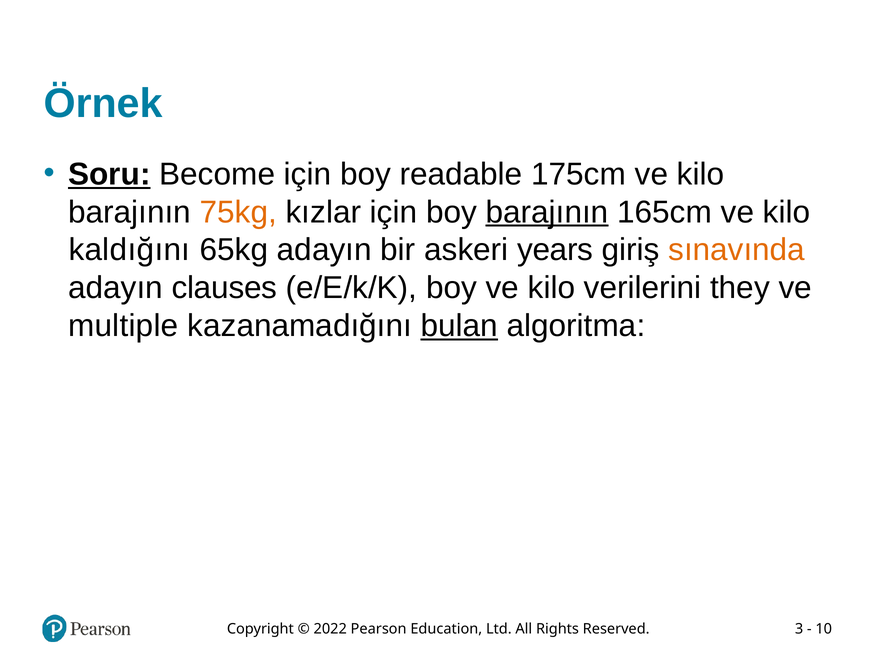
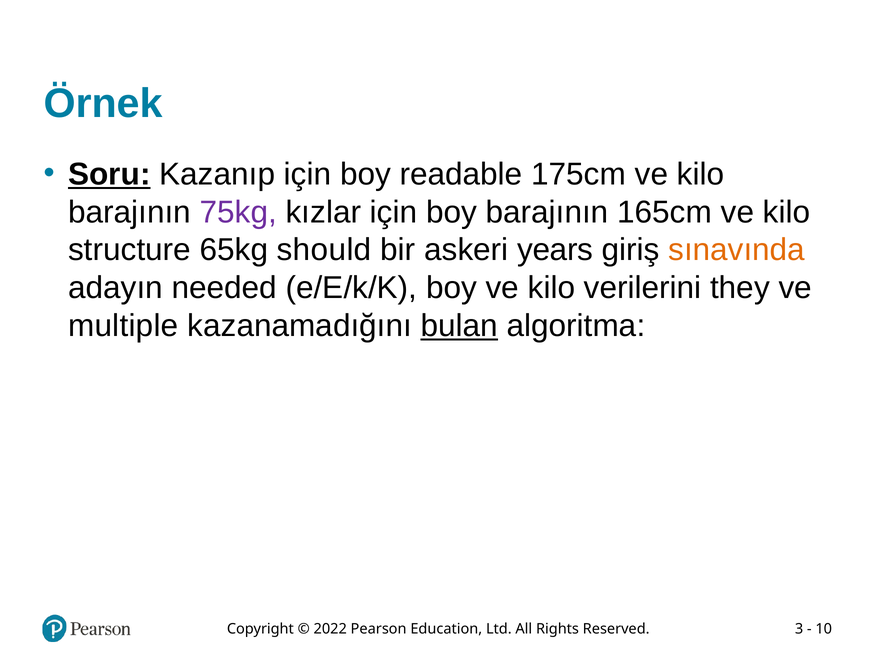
Become: Become -> Kazanıp
75kg colour: orange -> purple
barajının at (547, 212) underline: present -> none
kaldığını: kaldığını -> structure
65kg adayın: adayın -> should
clauses: clauses -> needed
